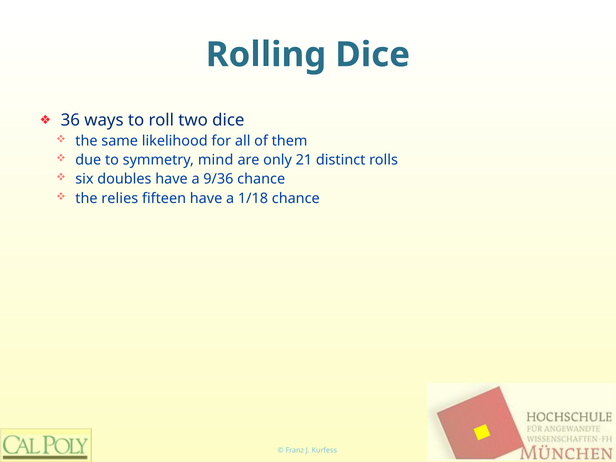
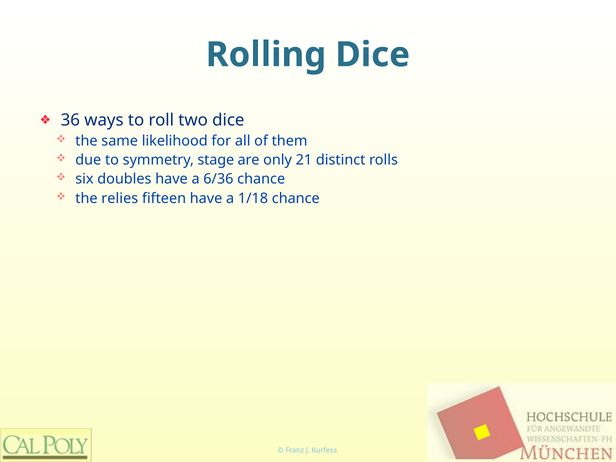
mind: mind -> stage
9/36: 9/36 -> 6/36
